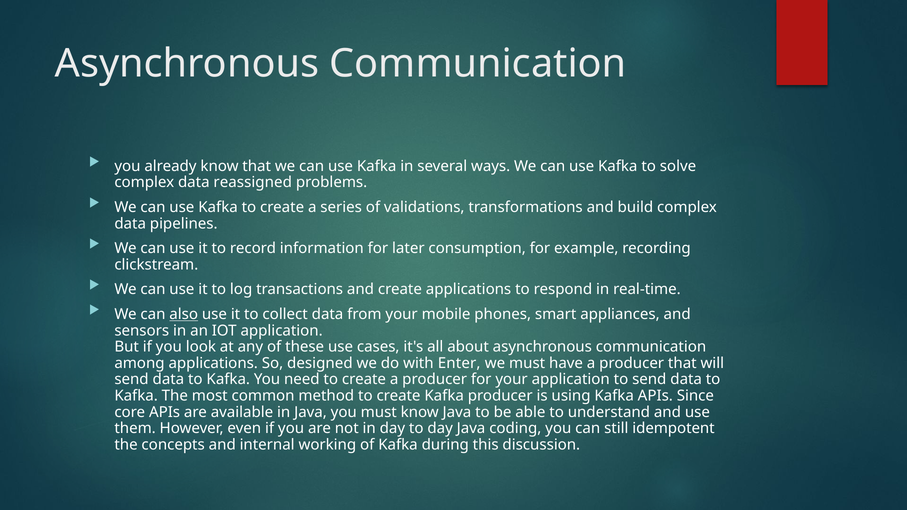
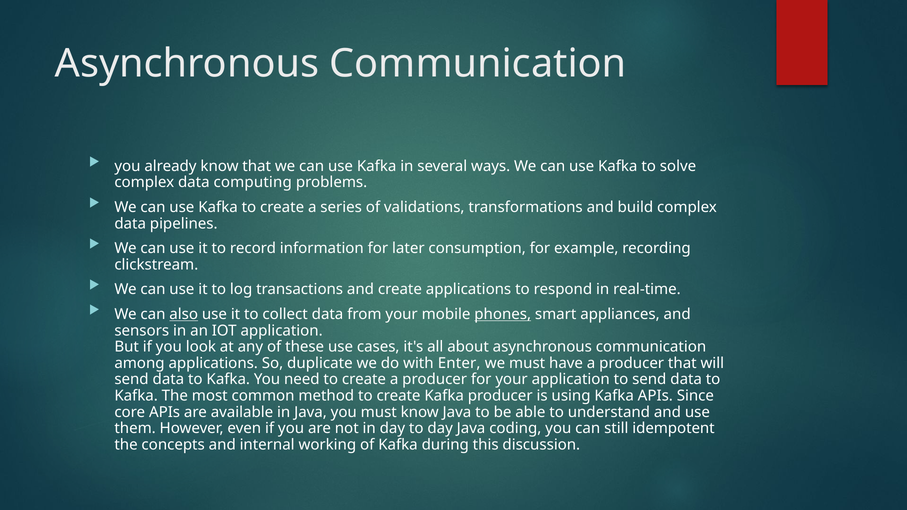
reassigned: reassigned -> computing
phones underline: none -> present
designed: designed -> duplicate
